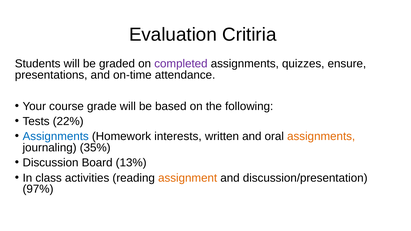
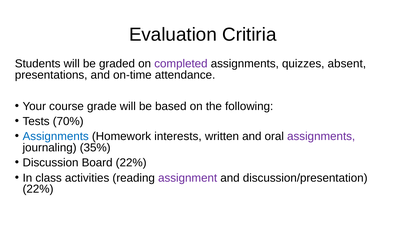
ensure: ensure -> absent
22%: 22% -> 70%
assignments at (321, 137) colour: orange -> purple
Board 13%: 13% -> 22%
assignment colour: orange -> purple
97% at (38, 189): 97% -> 22%
